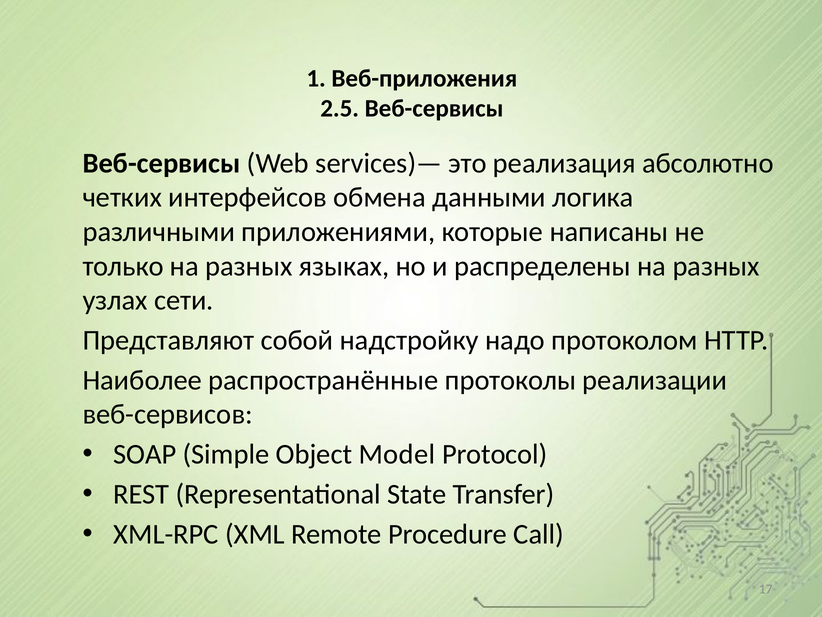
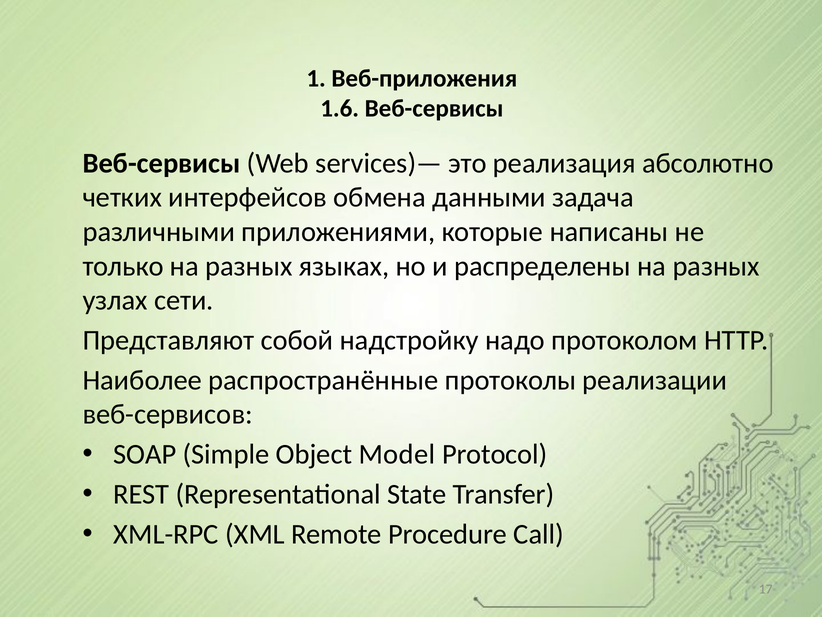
2.5: 2.5 -> 1.6
логика: логика -> задача
